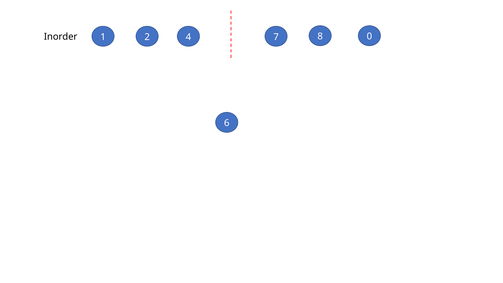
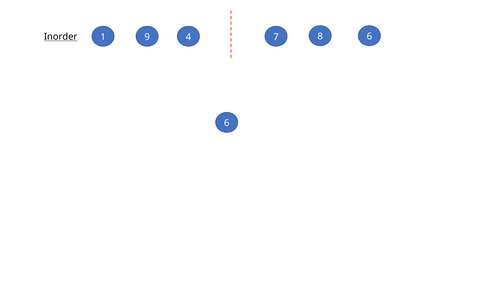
8 0: 0 -> 6
Inorder underline: none -> present
2: 2 -> 9
